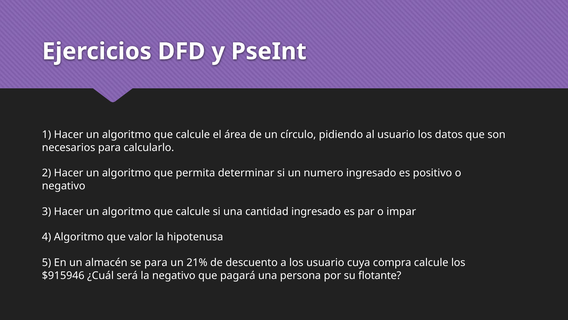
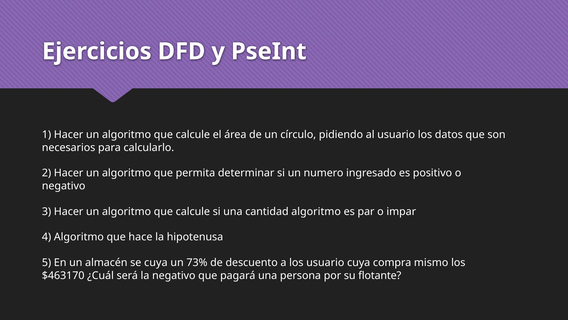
cantidad ingresado: ingresado -> algoritmo
valor: valor -> hace
se para: para -> cuya
21%: 21% -> 73%
compra calcule: calcule -> mismo
$915946: $915946 -> $463170
